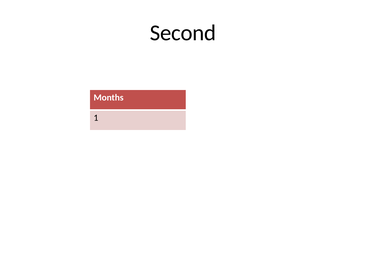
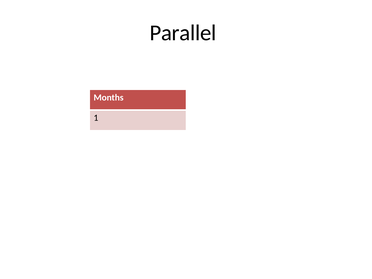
Second: Second -> Parallel
